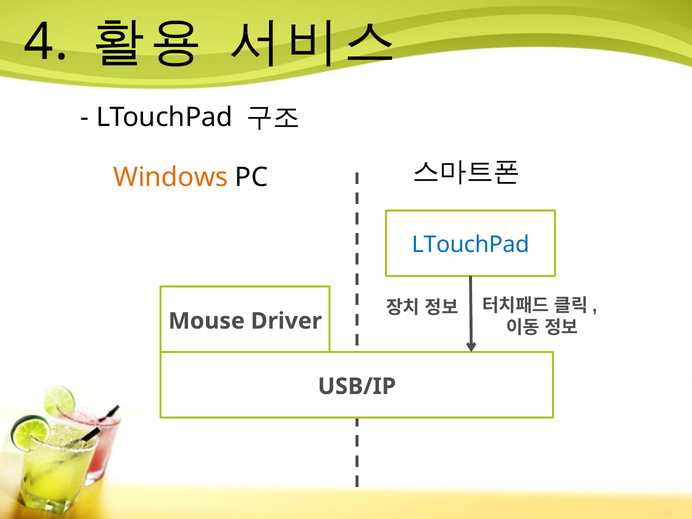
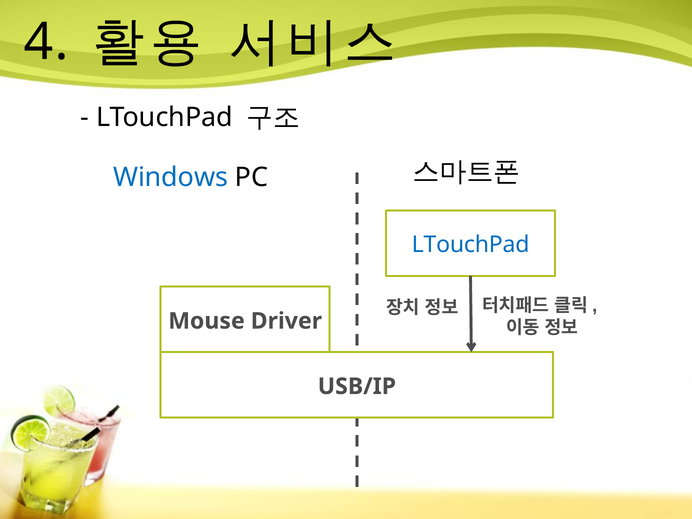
Windows colour: orange -> blue
